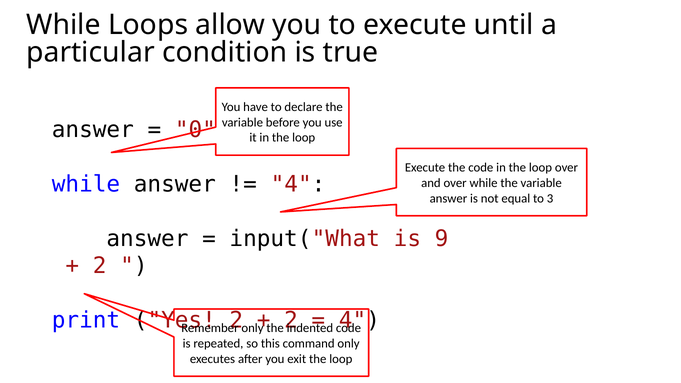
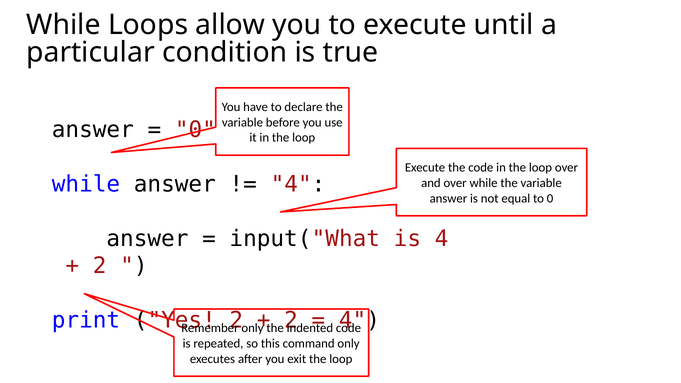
to 3: 3 -> 0
is 9: 9 -> 4
